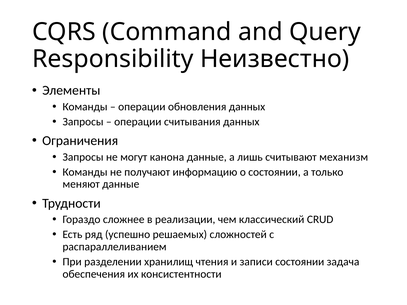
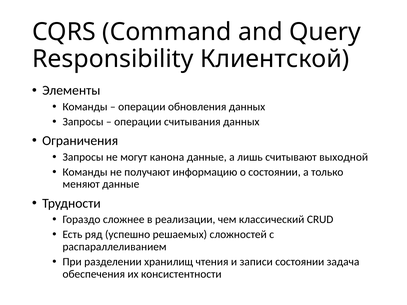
Неизвестно: Неизвестно -> Клиентской
механизм: механизм -> выходной
